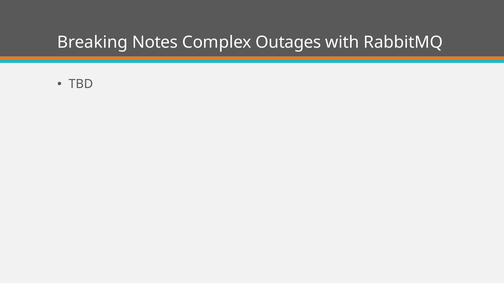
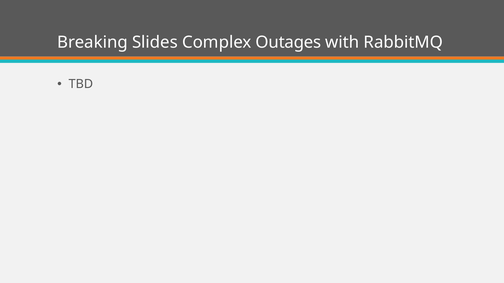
Notes: Notes -> Slides
